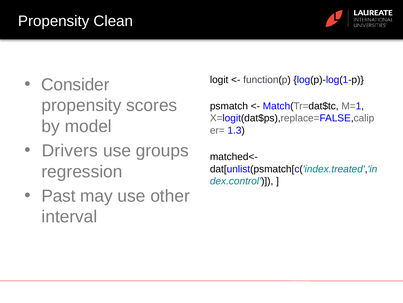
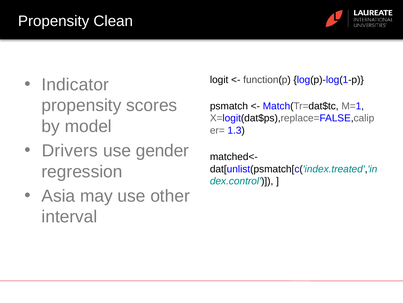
Consider: Consider -> Indicator
groups: groups -> gender
Past: Past -> Asia
